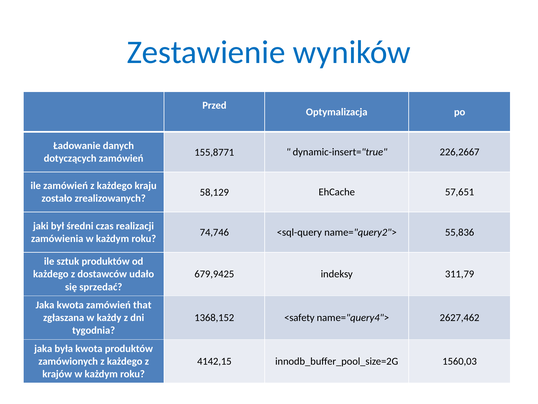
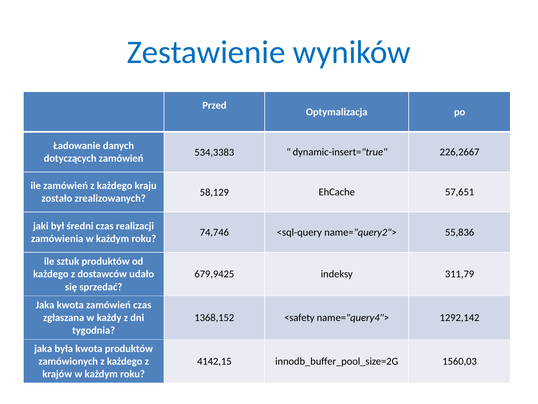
155,8771: 155,8771 -> 534,3383
zamówień that: that -> czas
2627,462: 2627,462 -> 1292,142
